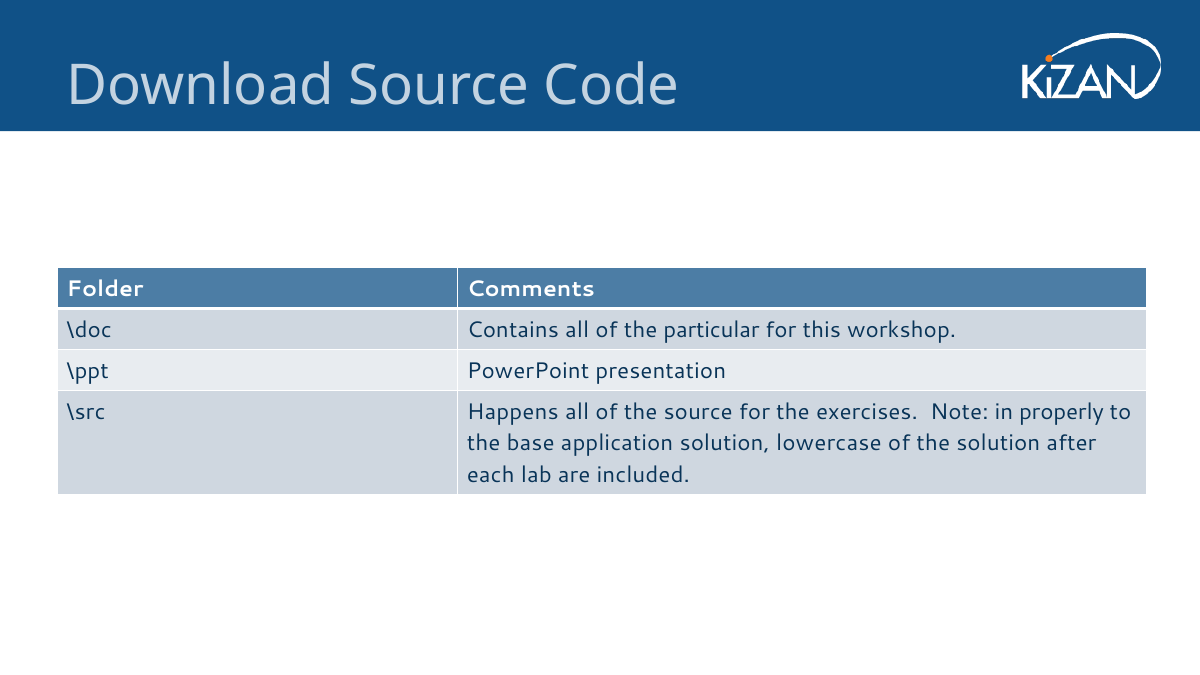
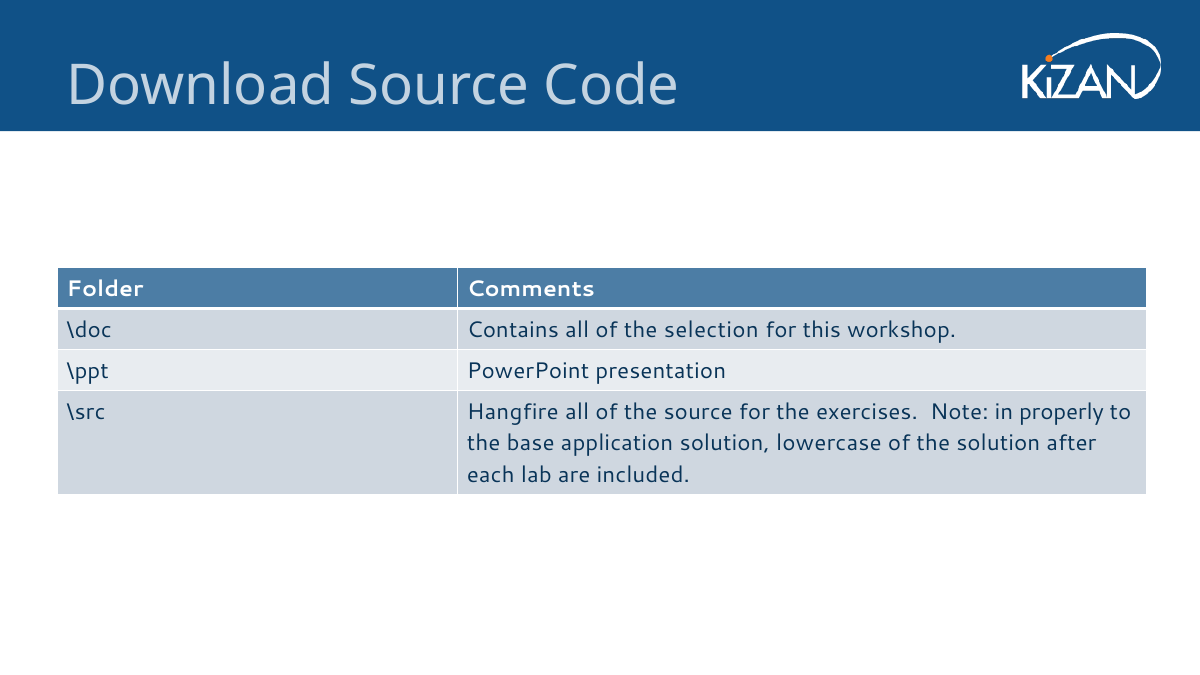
particular: particular -> selection
Happens: Happens -> Hangfire
